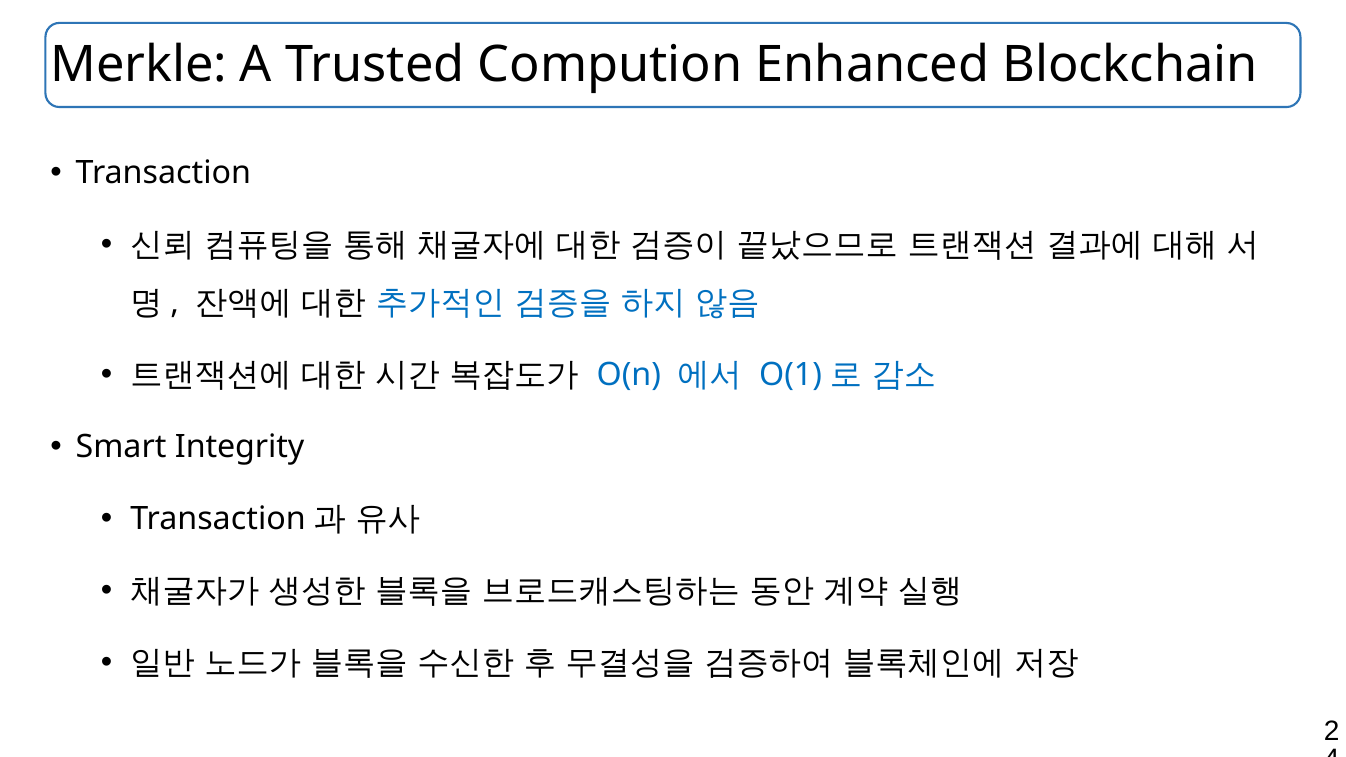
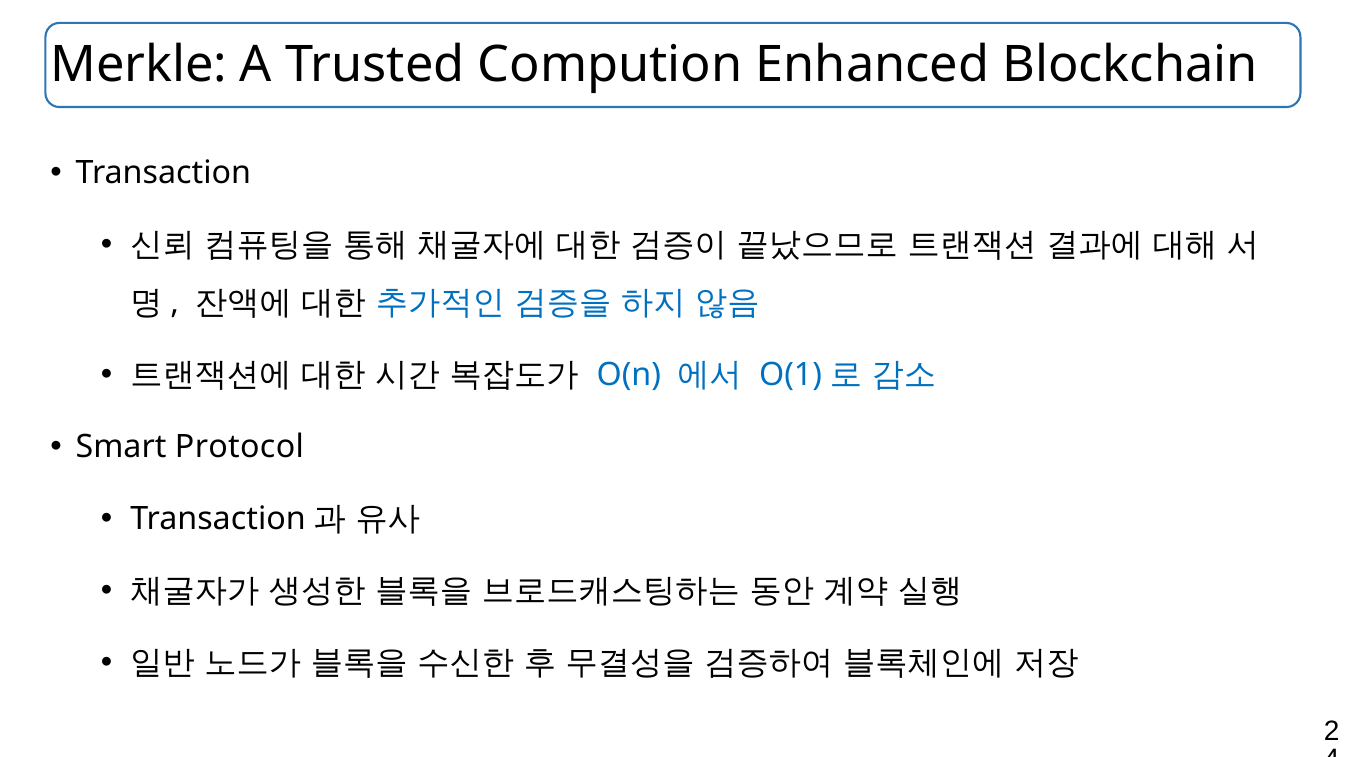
Integrity: Integrity -> Protocol
